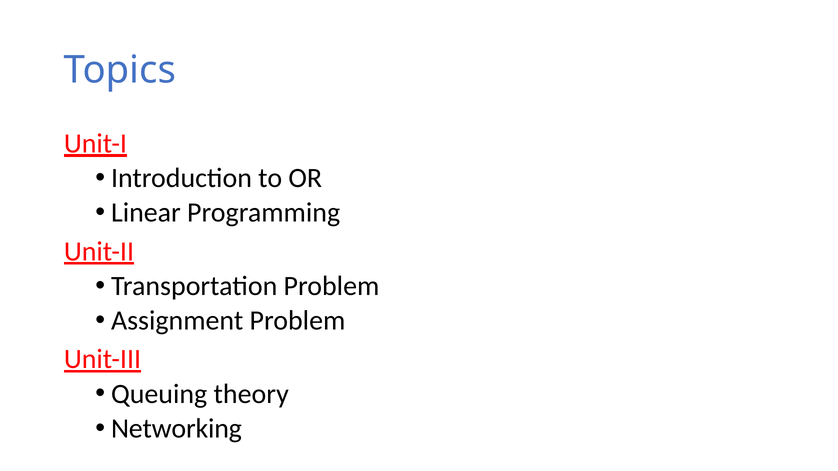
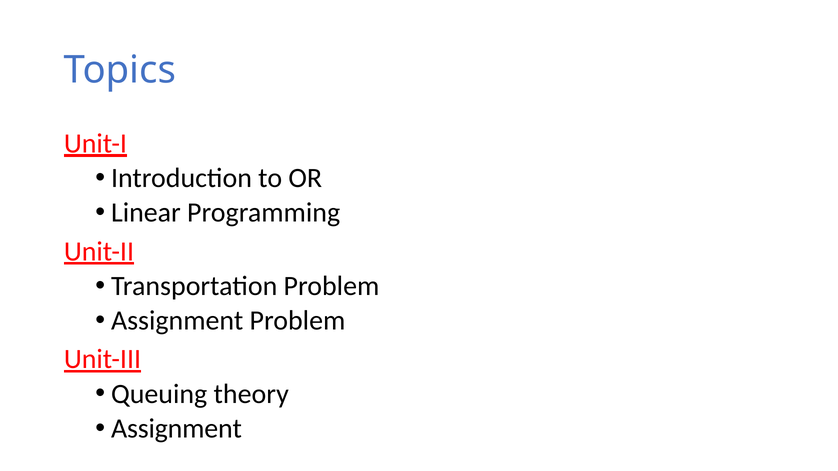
Networking at (176, 429): Networking -> Assignment
